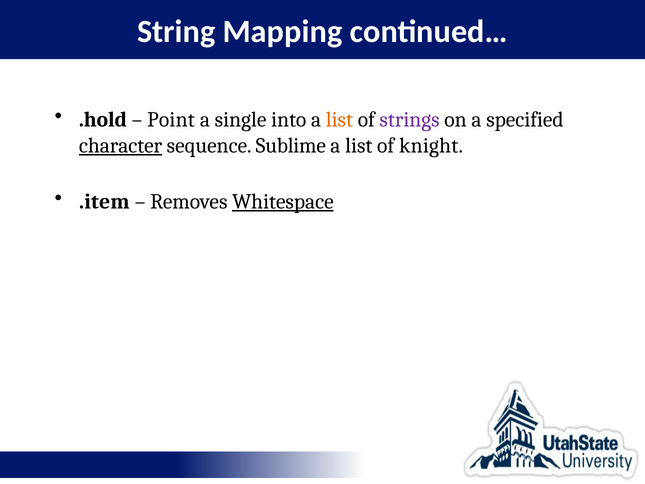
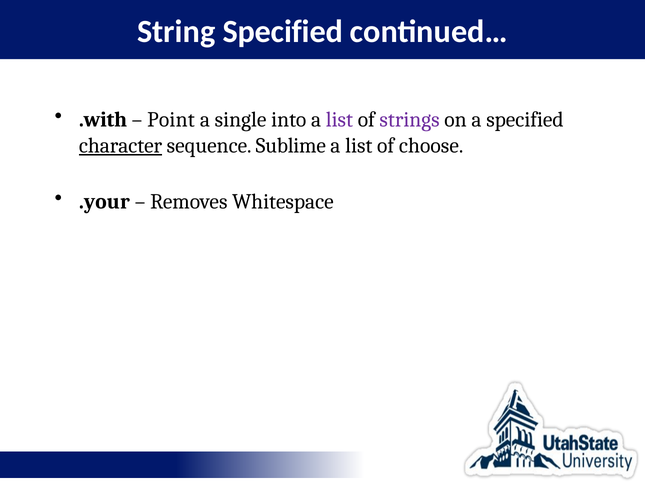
String Mapping: Mapping -> Specified
.hold: .hold -> .with
list at (339, 120) colour: orange -> purple
knight: knight -> choose
.item: .item -> .your
Whitespace underline: present -> none
